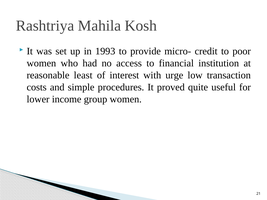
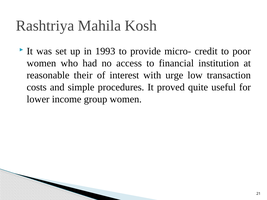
least: least -> their
